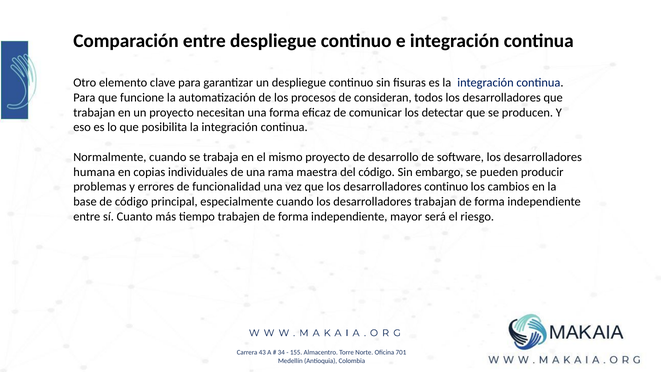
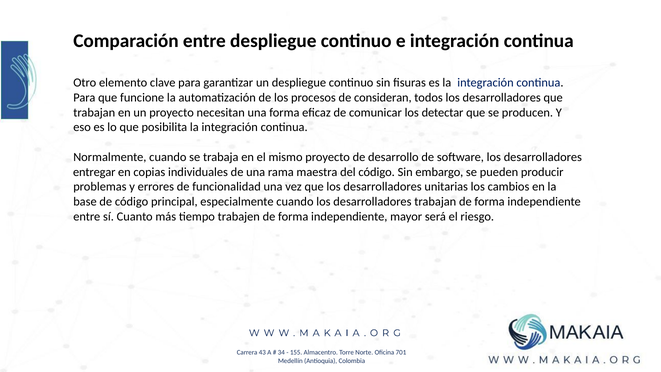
humana: humana -> entregar
desarrolladores continuo: continuo -> unitarias
